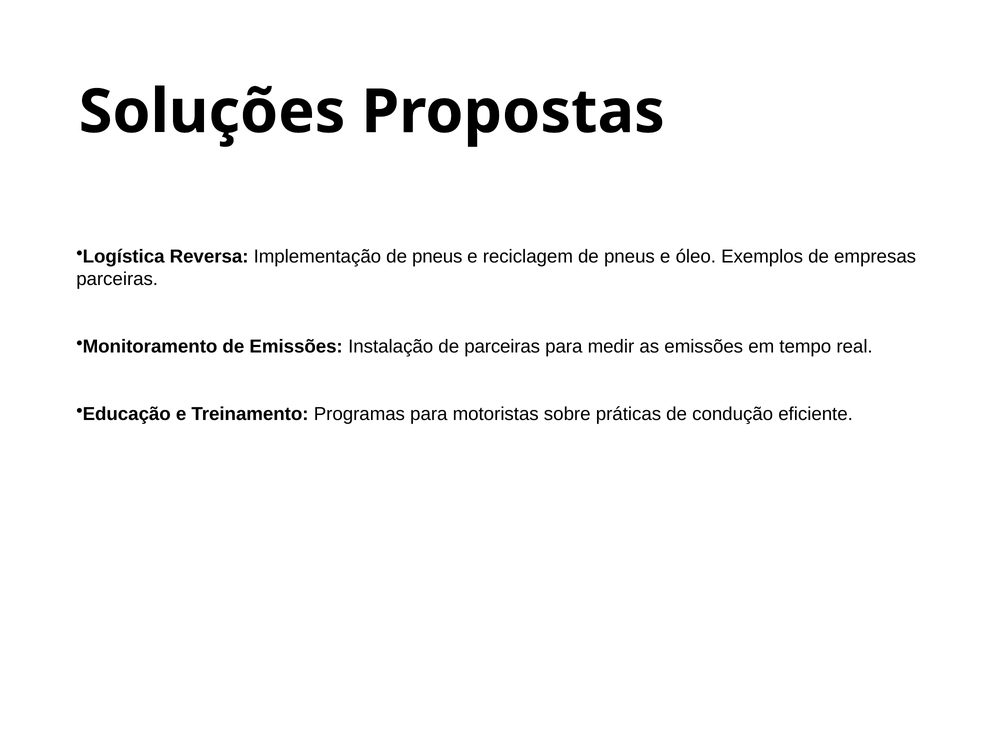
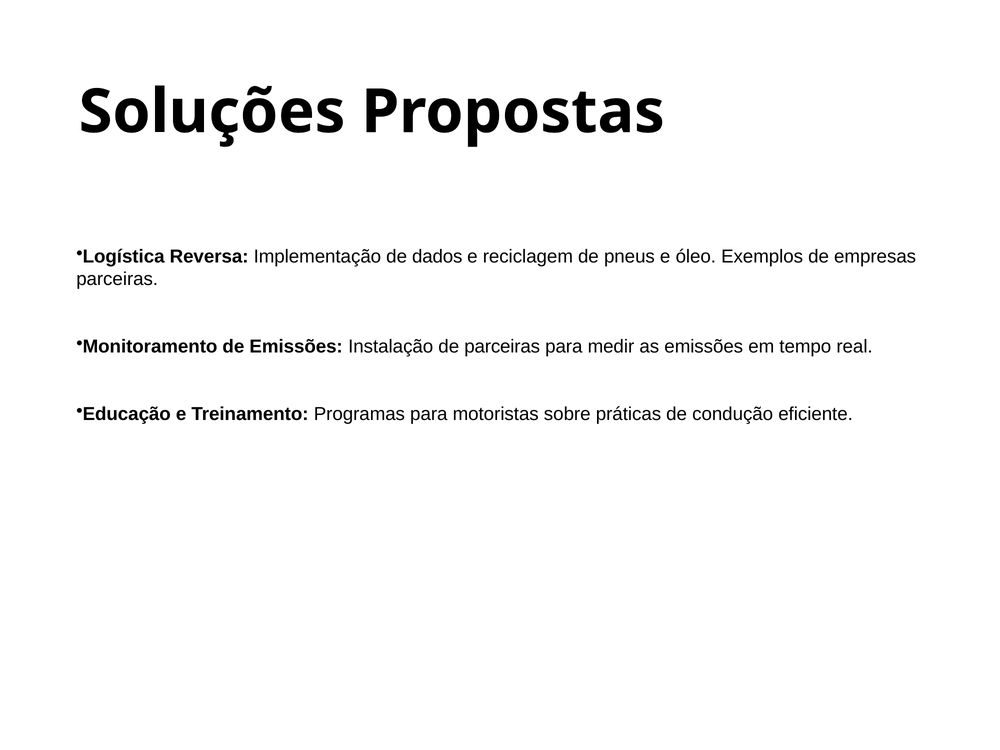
Implementação de pneus: pneus -> dados
